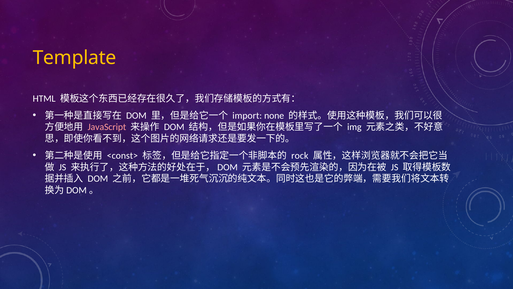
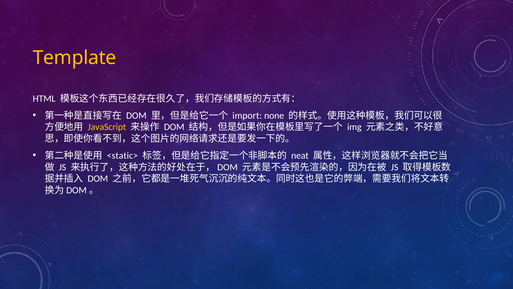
JavaScript colour: pink -> yellow
<const>: <const> -> <static>
rock: rock -> neat
